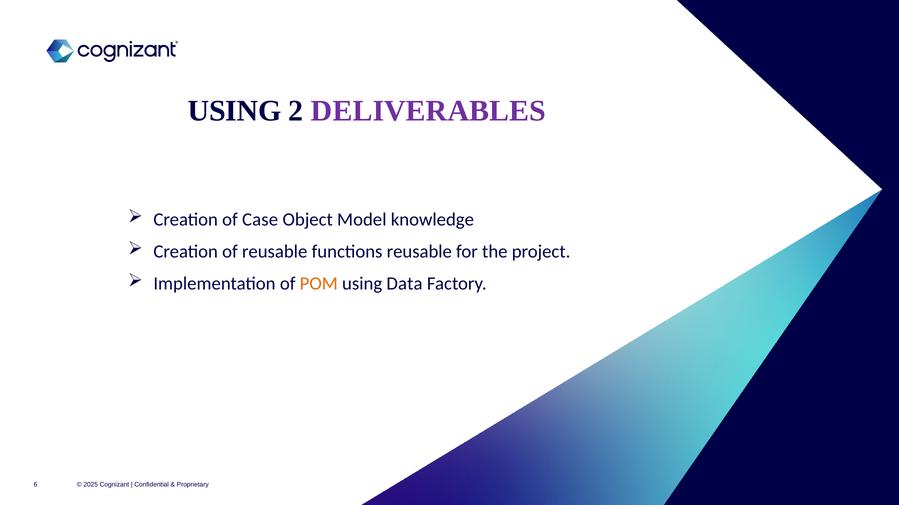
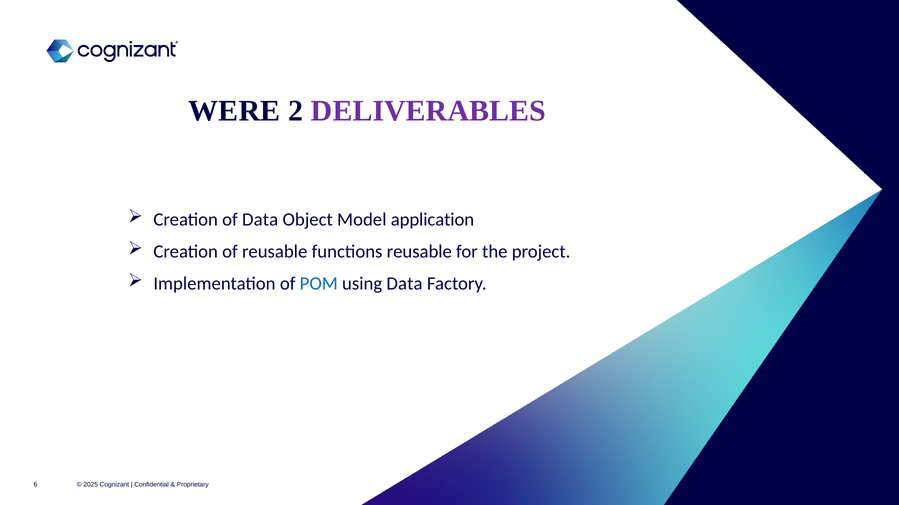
USING at (235, 111): USING -> WERE
of Case: Case -> Data
knowledge: knowledge -> application
POM colour: orange -> blue
